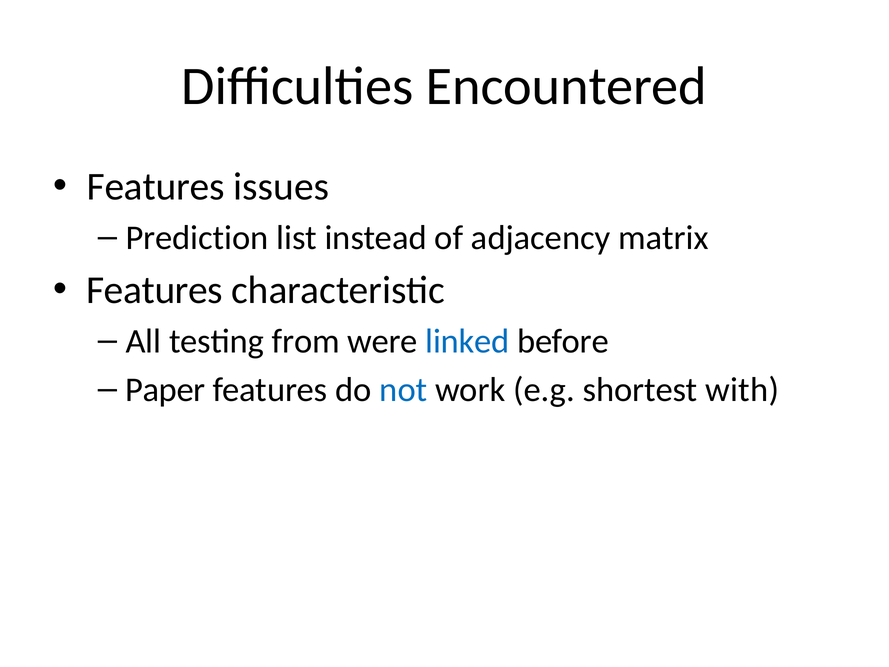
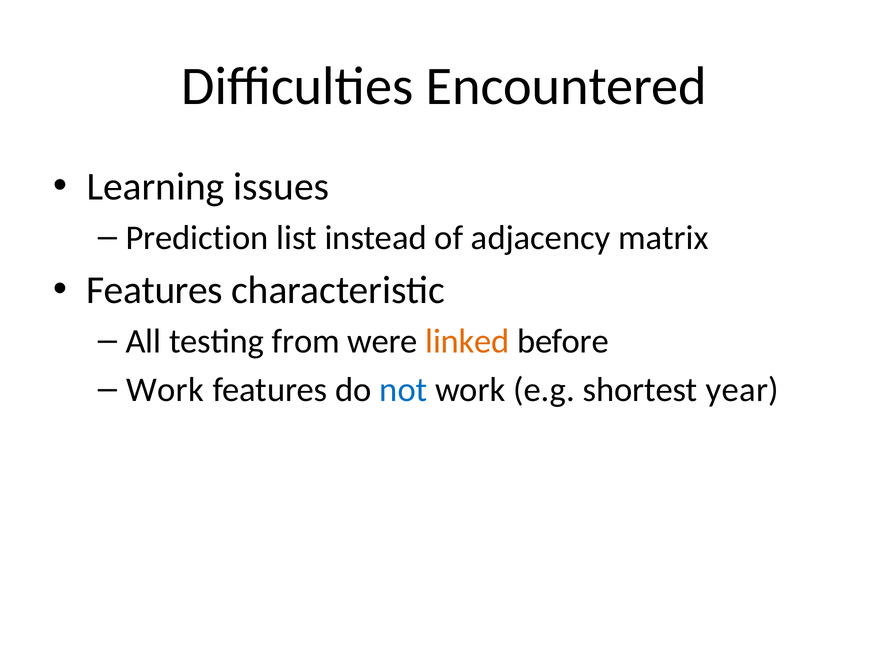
Features at (156, 186): Features -> Learning
linked colour: blue -> orange
Paper at (165, 390): Paper -> Work
with: with -> year
